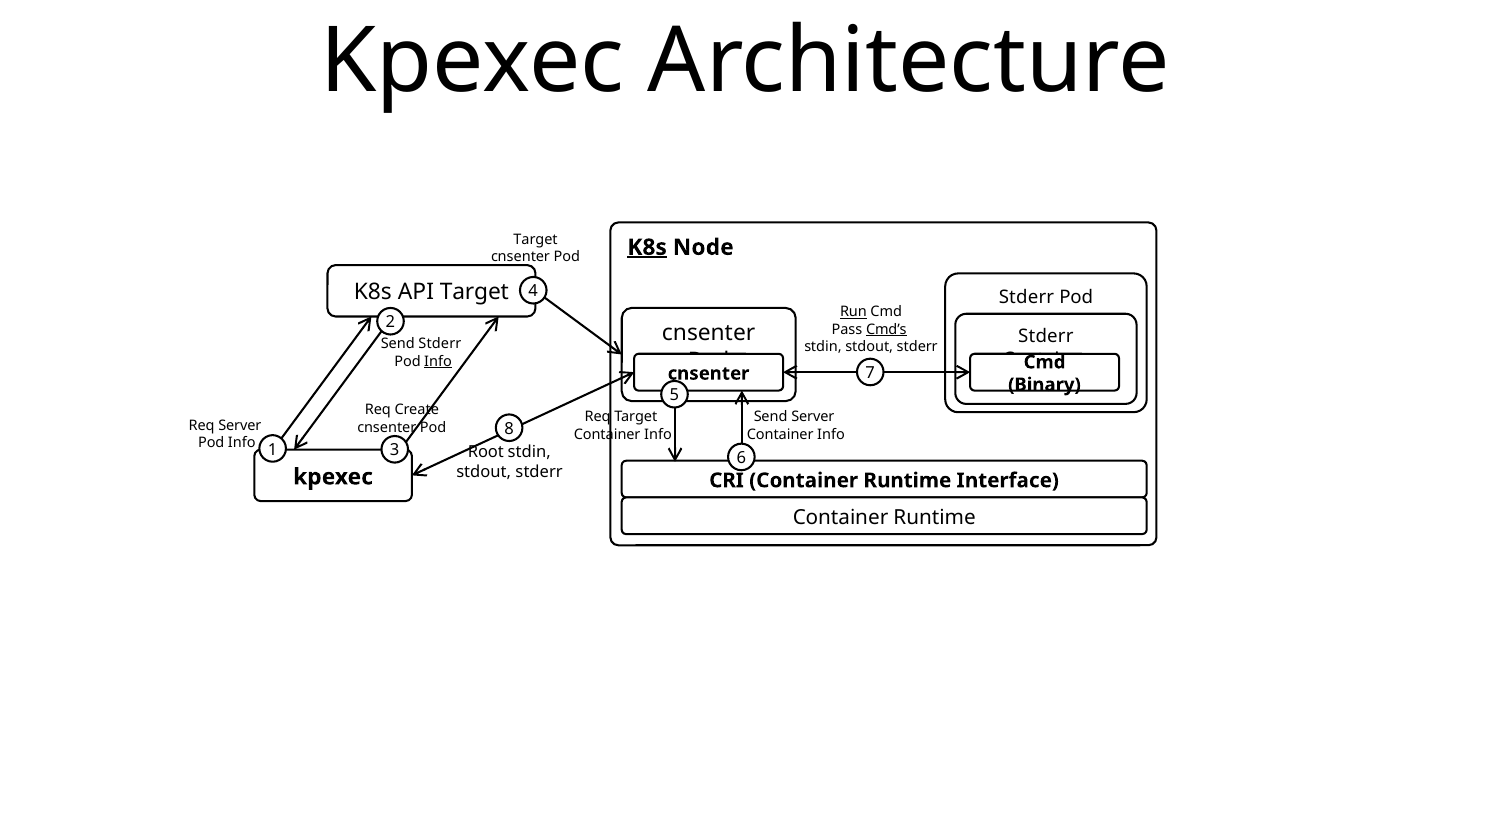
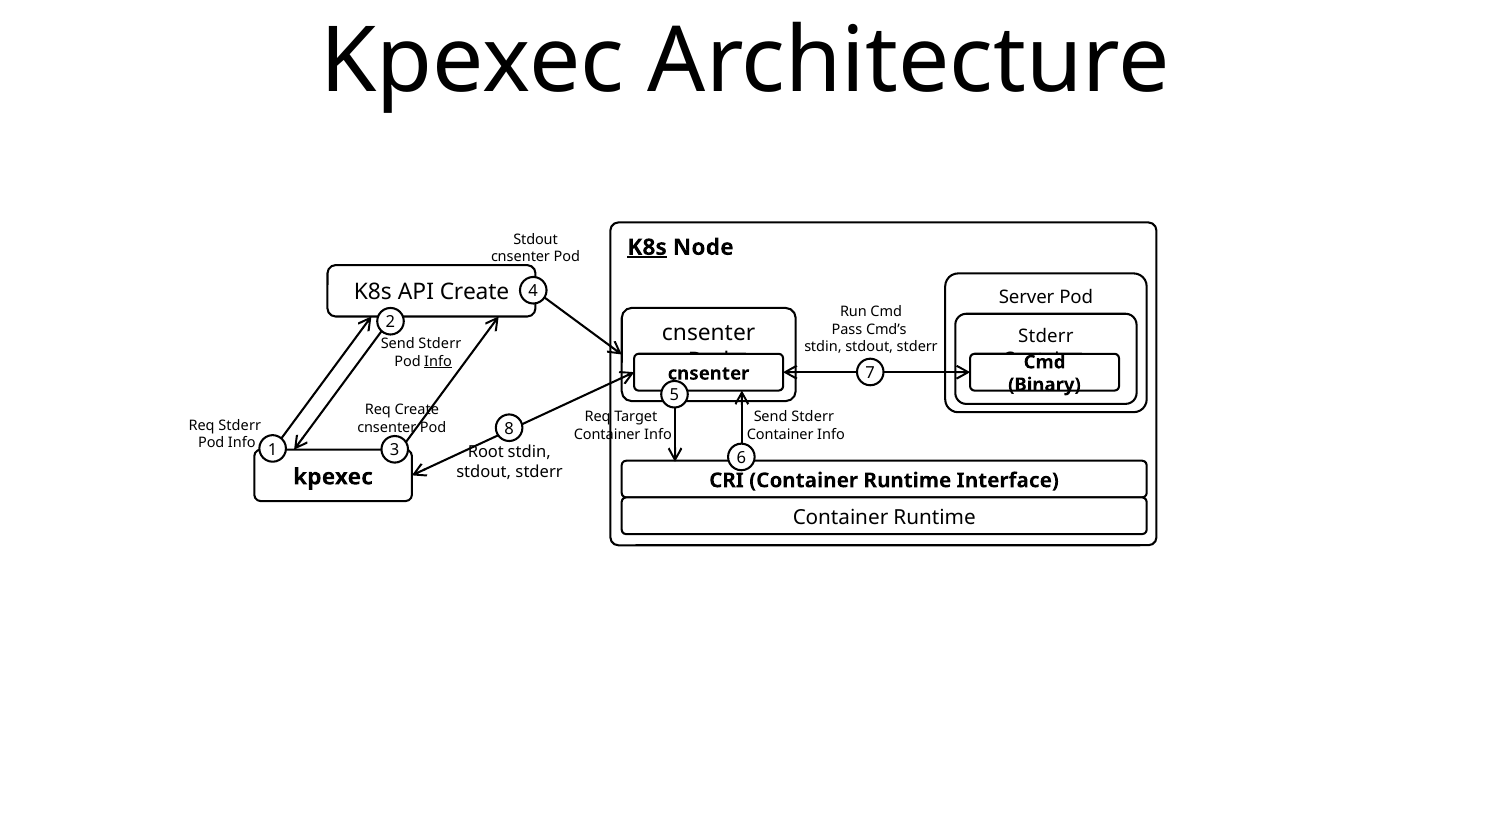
Target at (536, 239): Target -> Stdout
API Target: Target -> Create
Stderr at (1026, 297): Stderr -> Server
Run underline: present -> none
Cmd’s underline: present -> none
Server at (813, 417): Server -> Stderr
Req Server: Server -> Stderr
